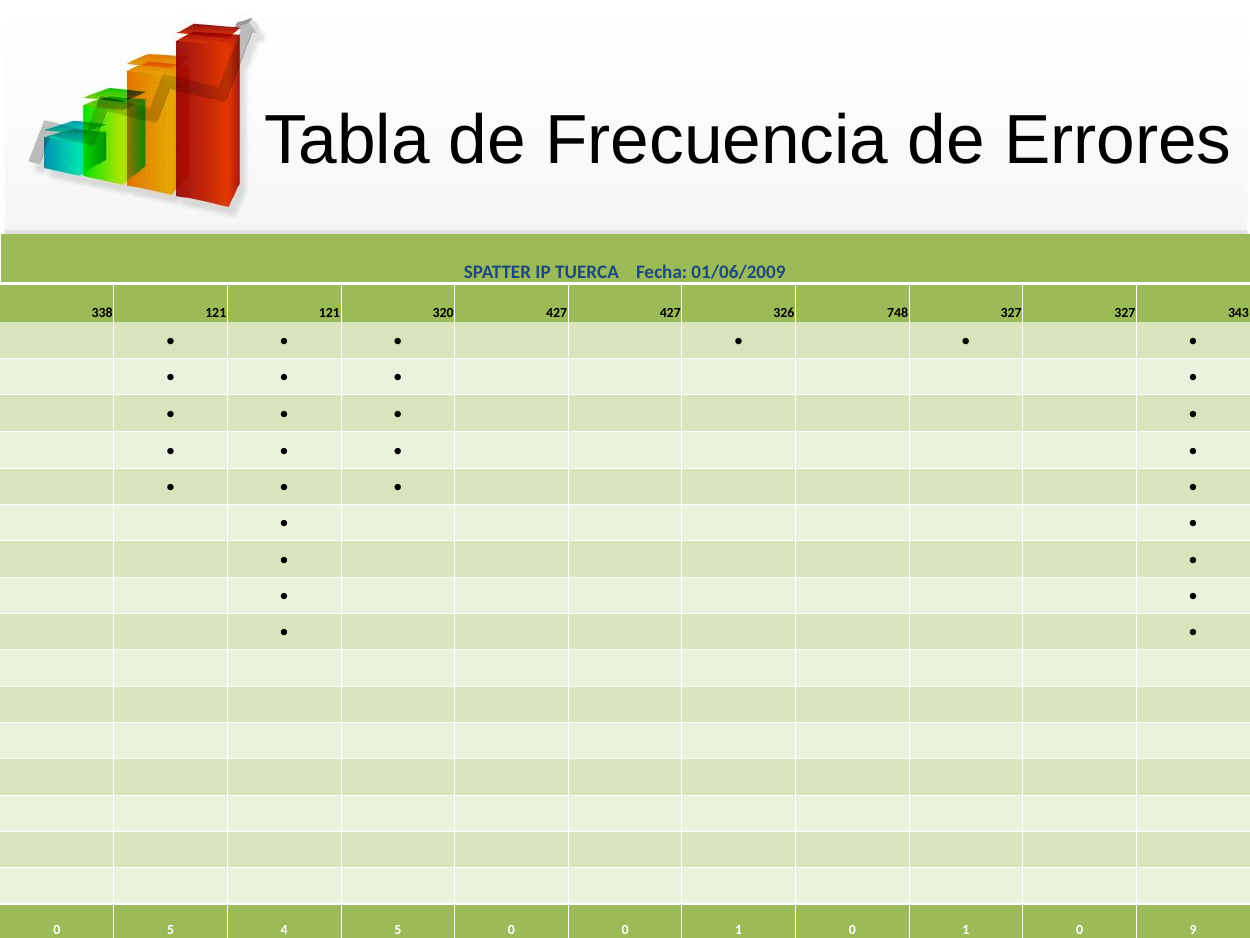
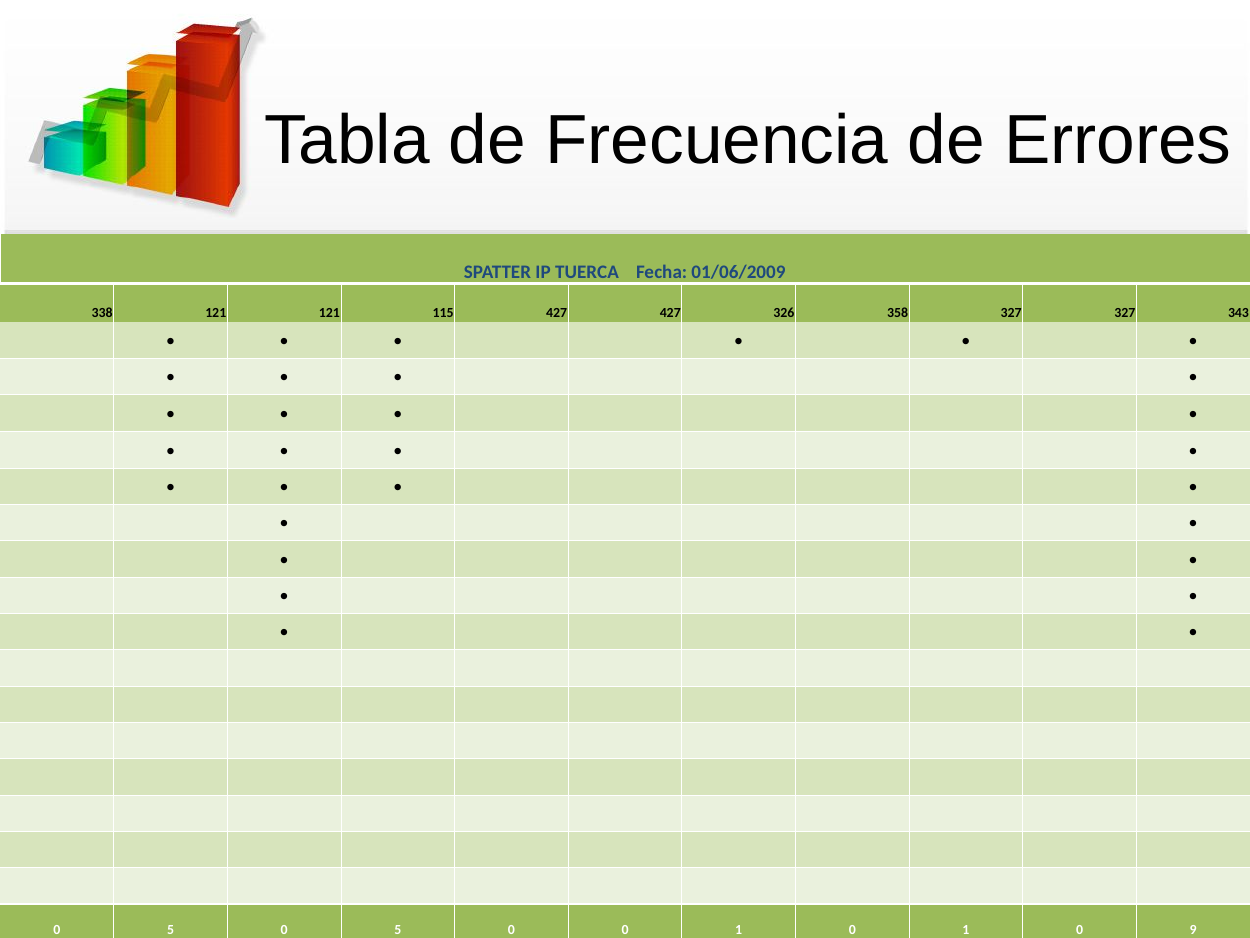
320: 320 -> 115
748: 748 -> 358
4 at (284, 929): 4 -> 0
